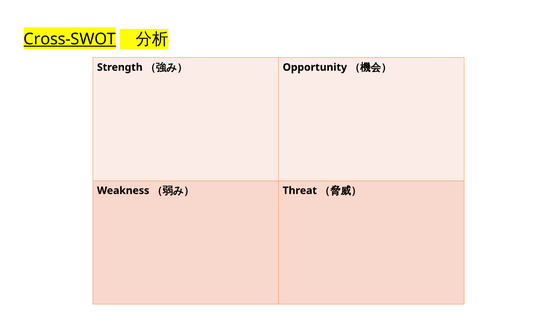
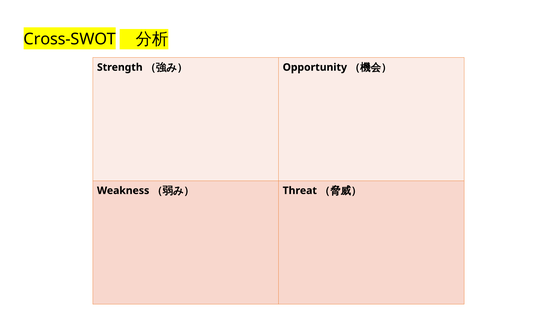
Cross-SWOT underline: present -> none
